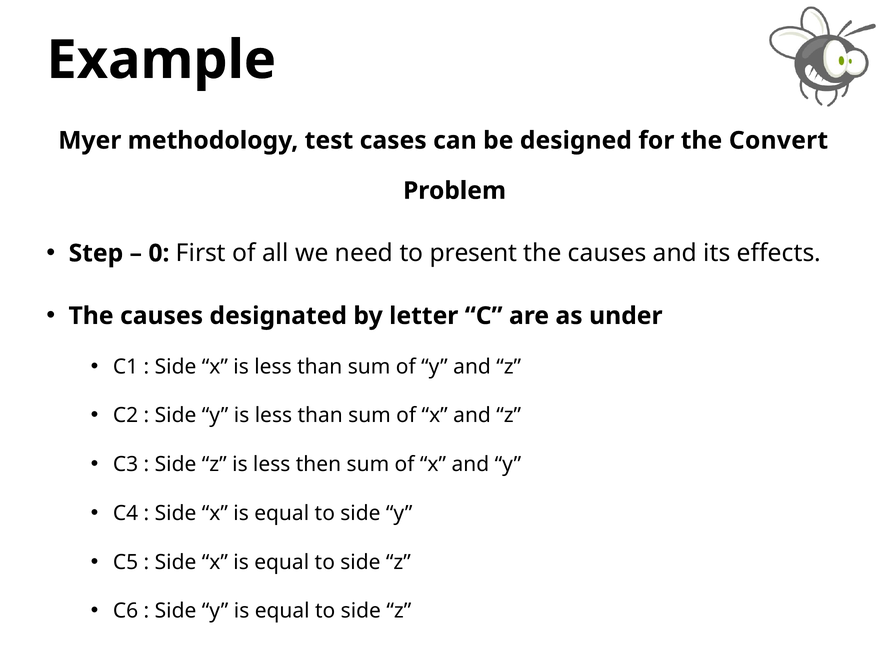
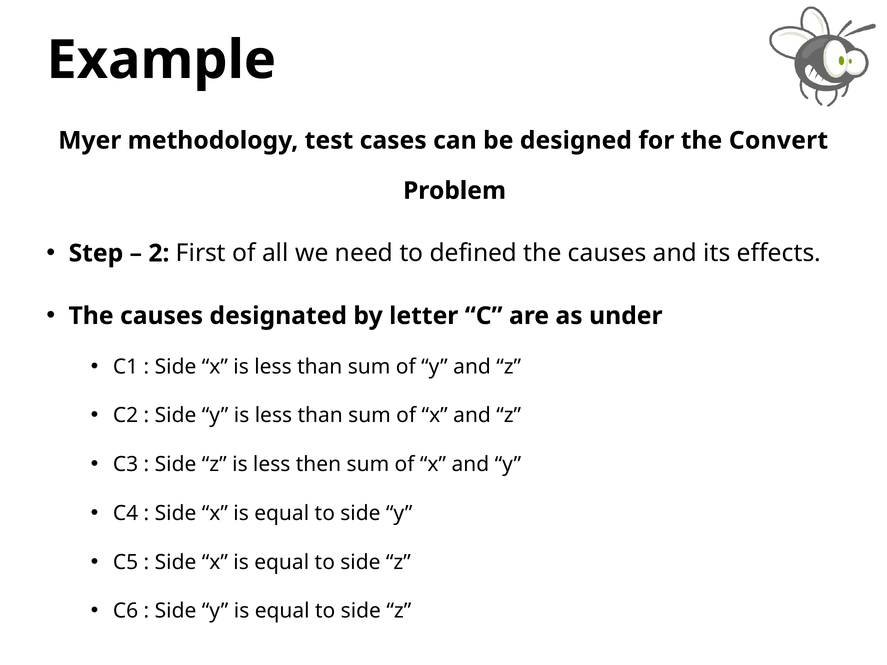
0: 0 -> 2
present: present -> defined
